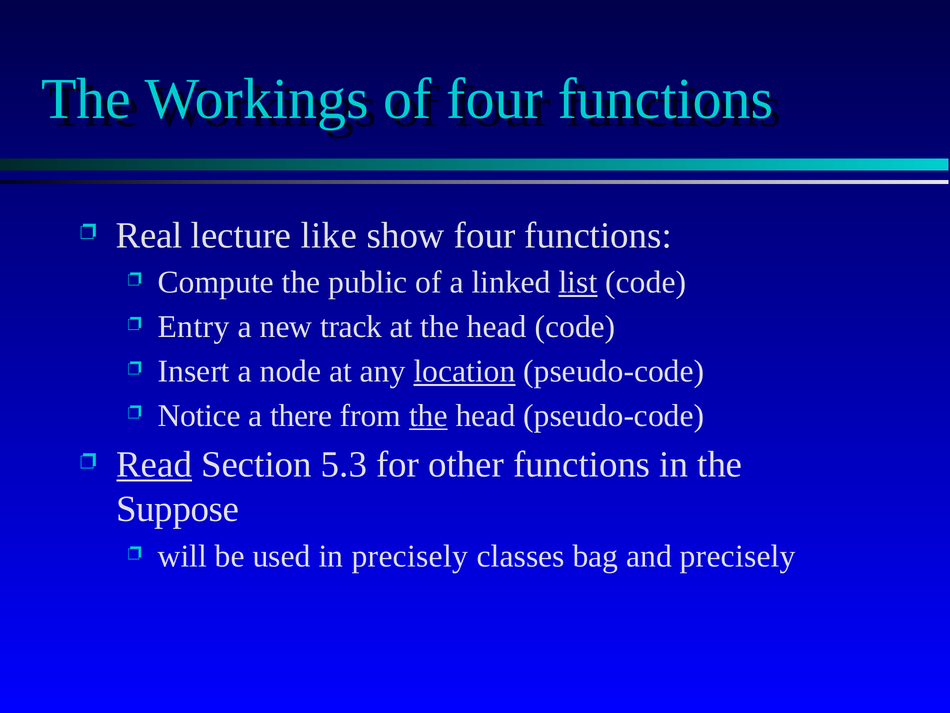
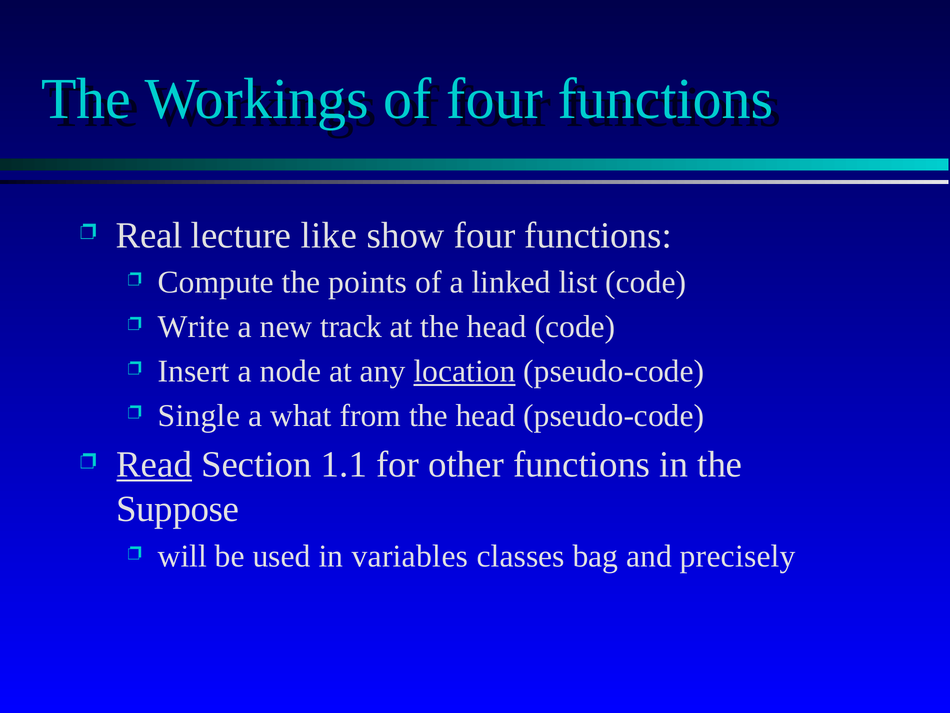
public: public -> points
list underline: present -> none
Entry: Entry -> Write
Notice: Notice -> Single
there: there -> what
the at (428, 415) underline: present -> none
5.3: 5.3 -> 1.1
in precisely: precisely -> variables
